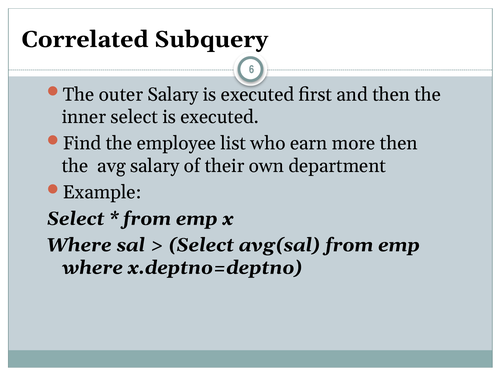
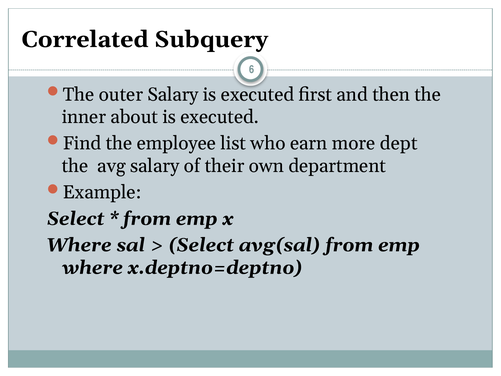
inner select: select -> about
more then: then -> dept
